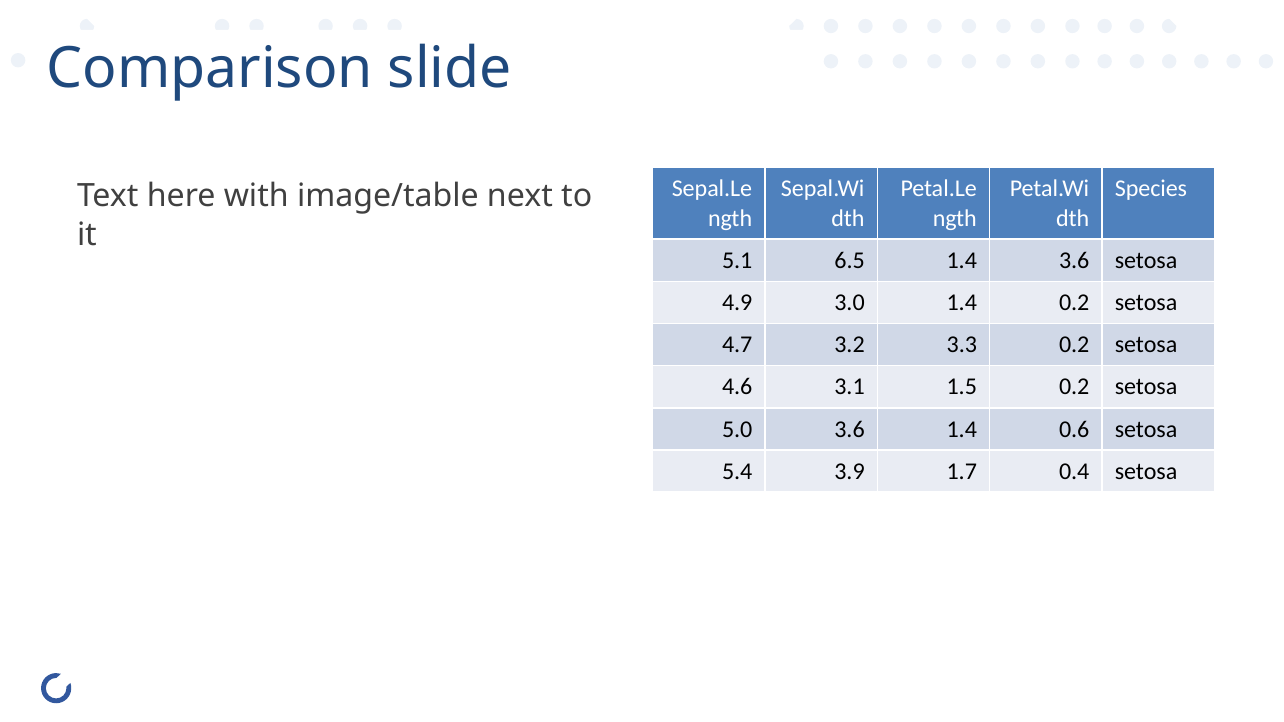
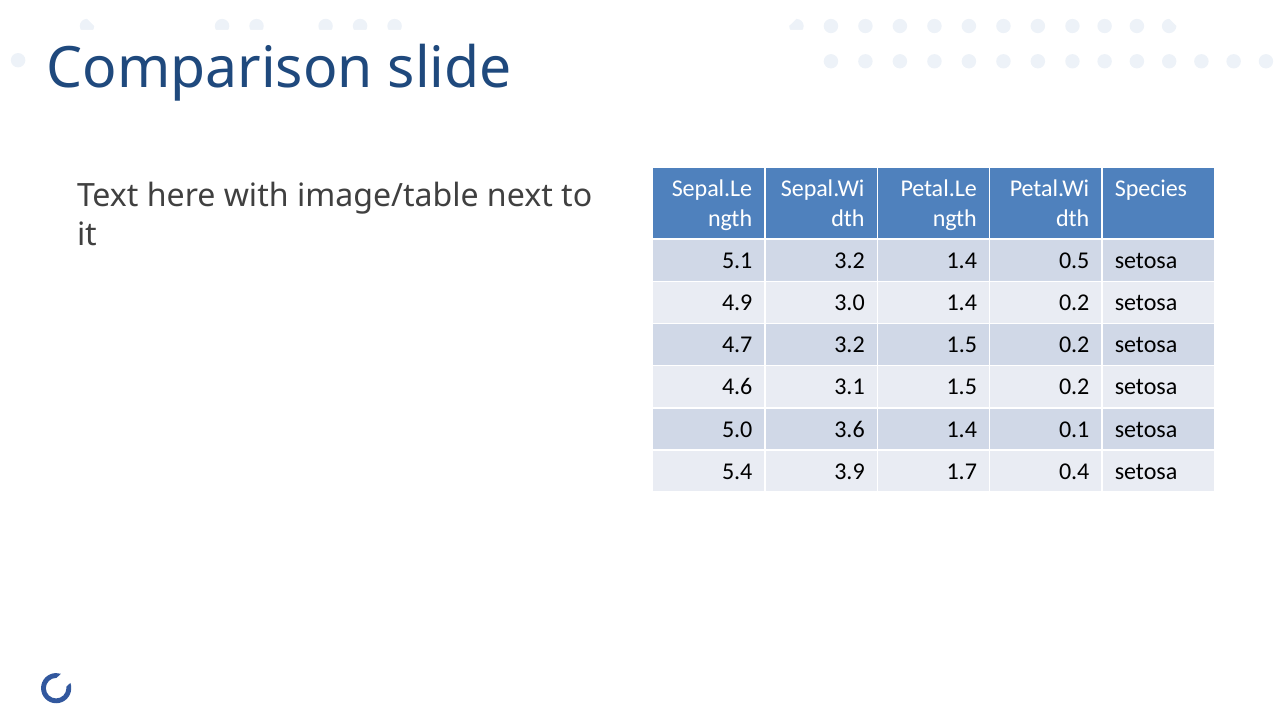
5.1 6.5: 6.5 -> 3.2
1.4 3.6: 3.6 -> 0.5
3.2 3.3: 3.3 -> 1.5
0.6: 0.6 -> 0.1
